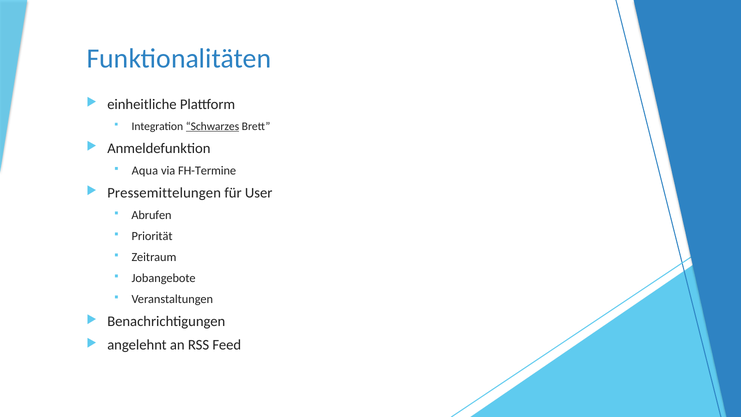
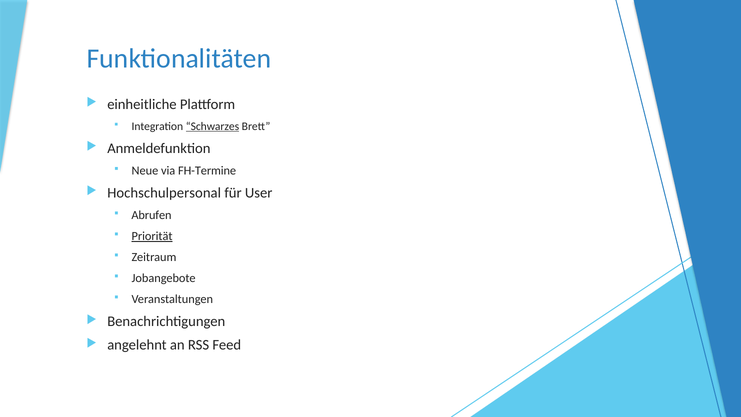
Aqua: Aqua -> Neue
Pressemittelungen: Pressemittelungen -> Hochschulpersonal
Priorität underline: none -> present
